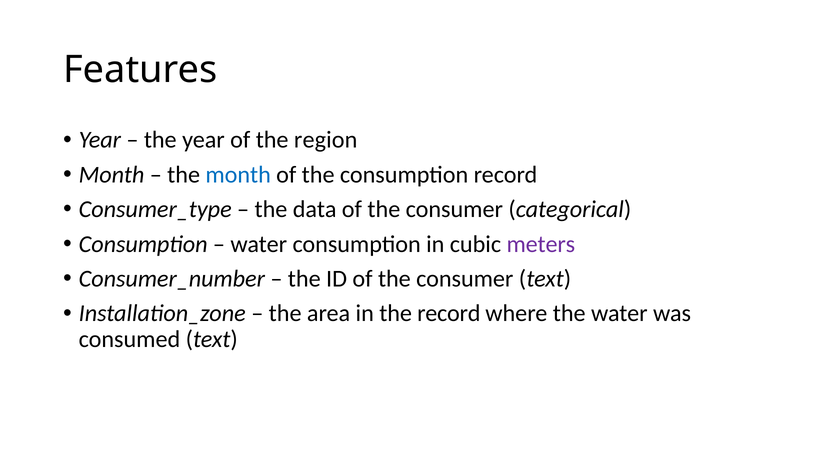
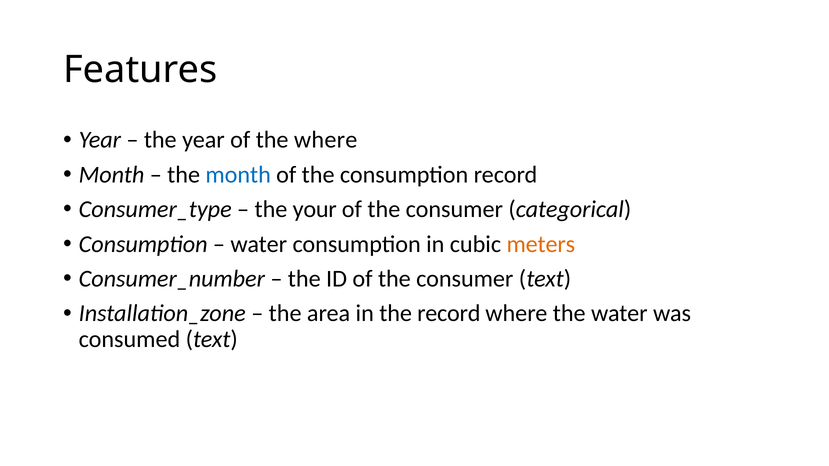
the region: region -> where
data: data -> your
meters colour: purple -> orange
